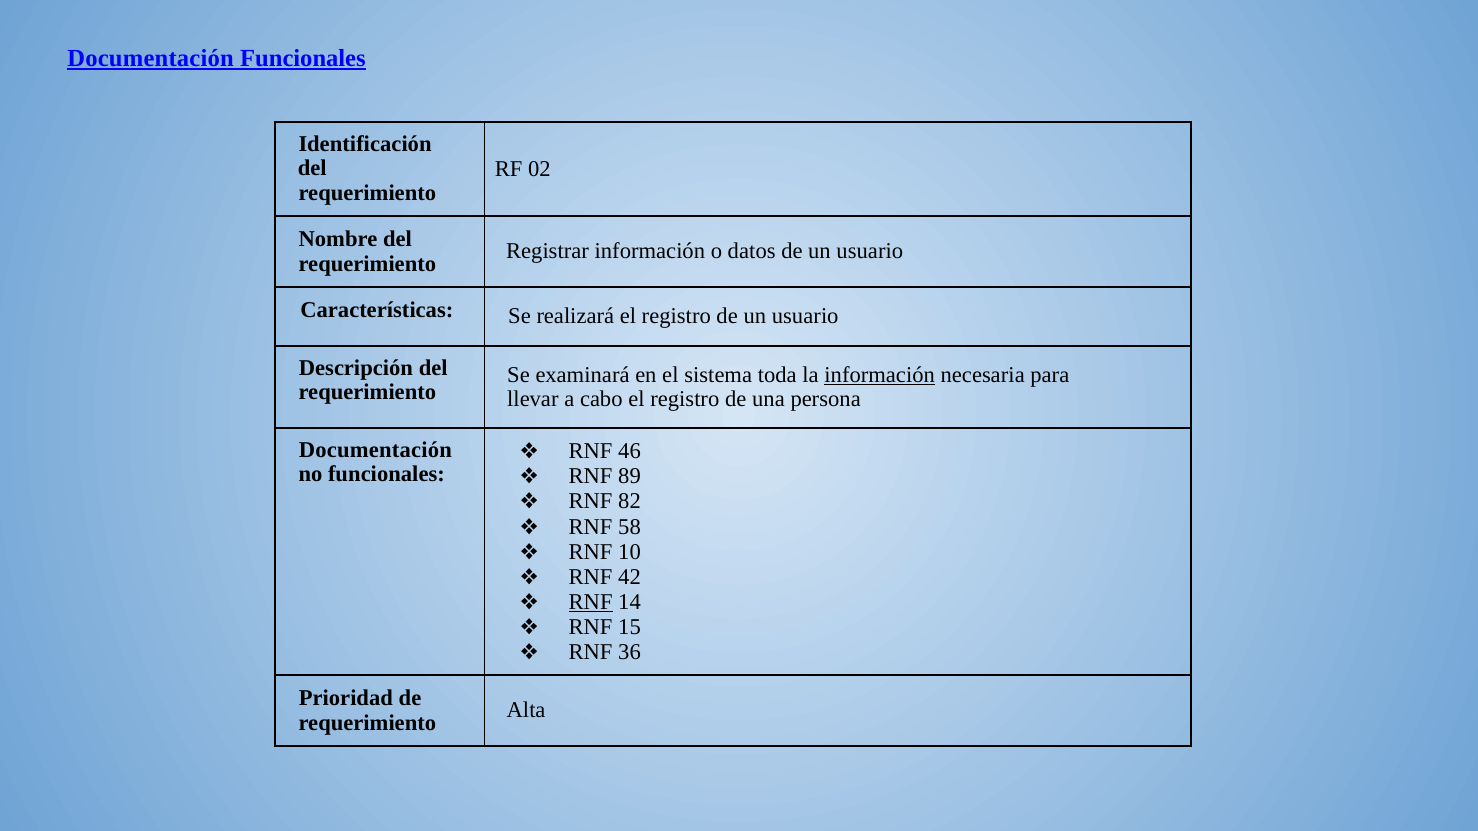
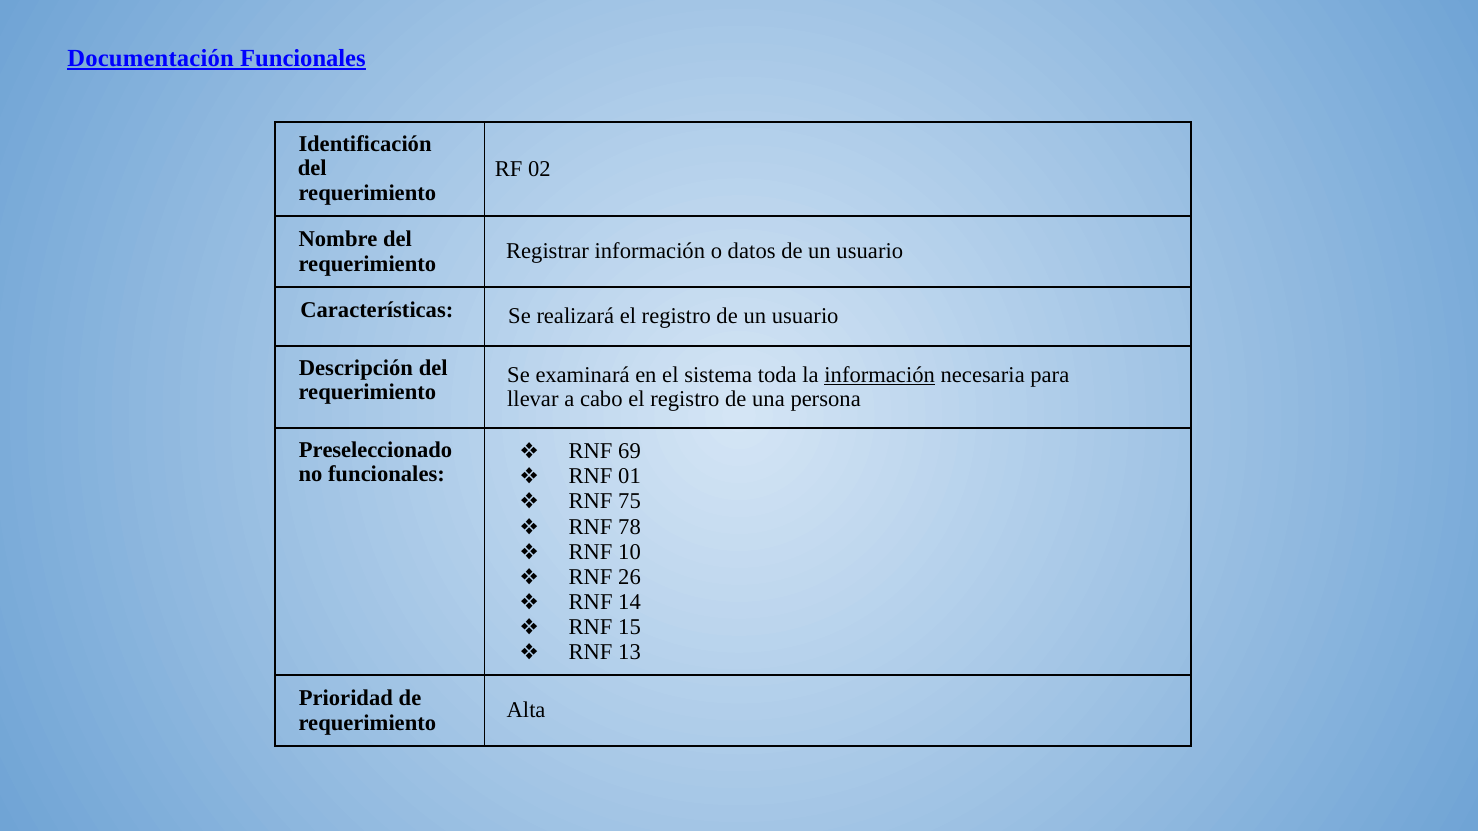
Documentación at (375, 450): Documentación -> Preseleccionado
46: 46 -> 69
89: 89 -> 01
82: 82 -> 75
58: 58 -> 78
42: 42 -> 26
RNF at (591, 602) underline: present -> none
36: 36 -> 13
